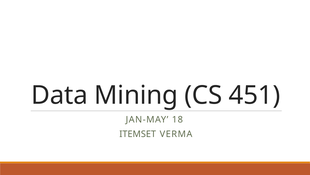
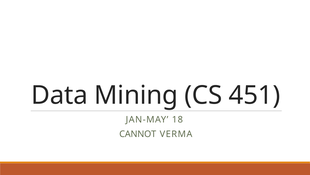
ITEMSET: ITEMSET -> CANNOT
